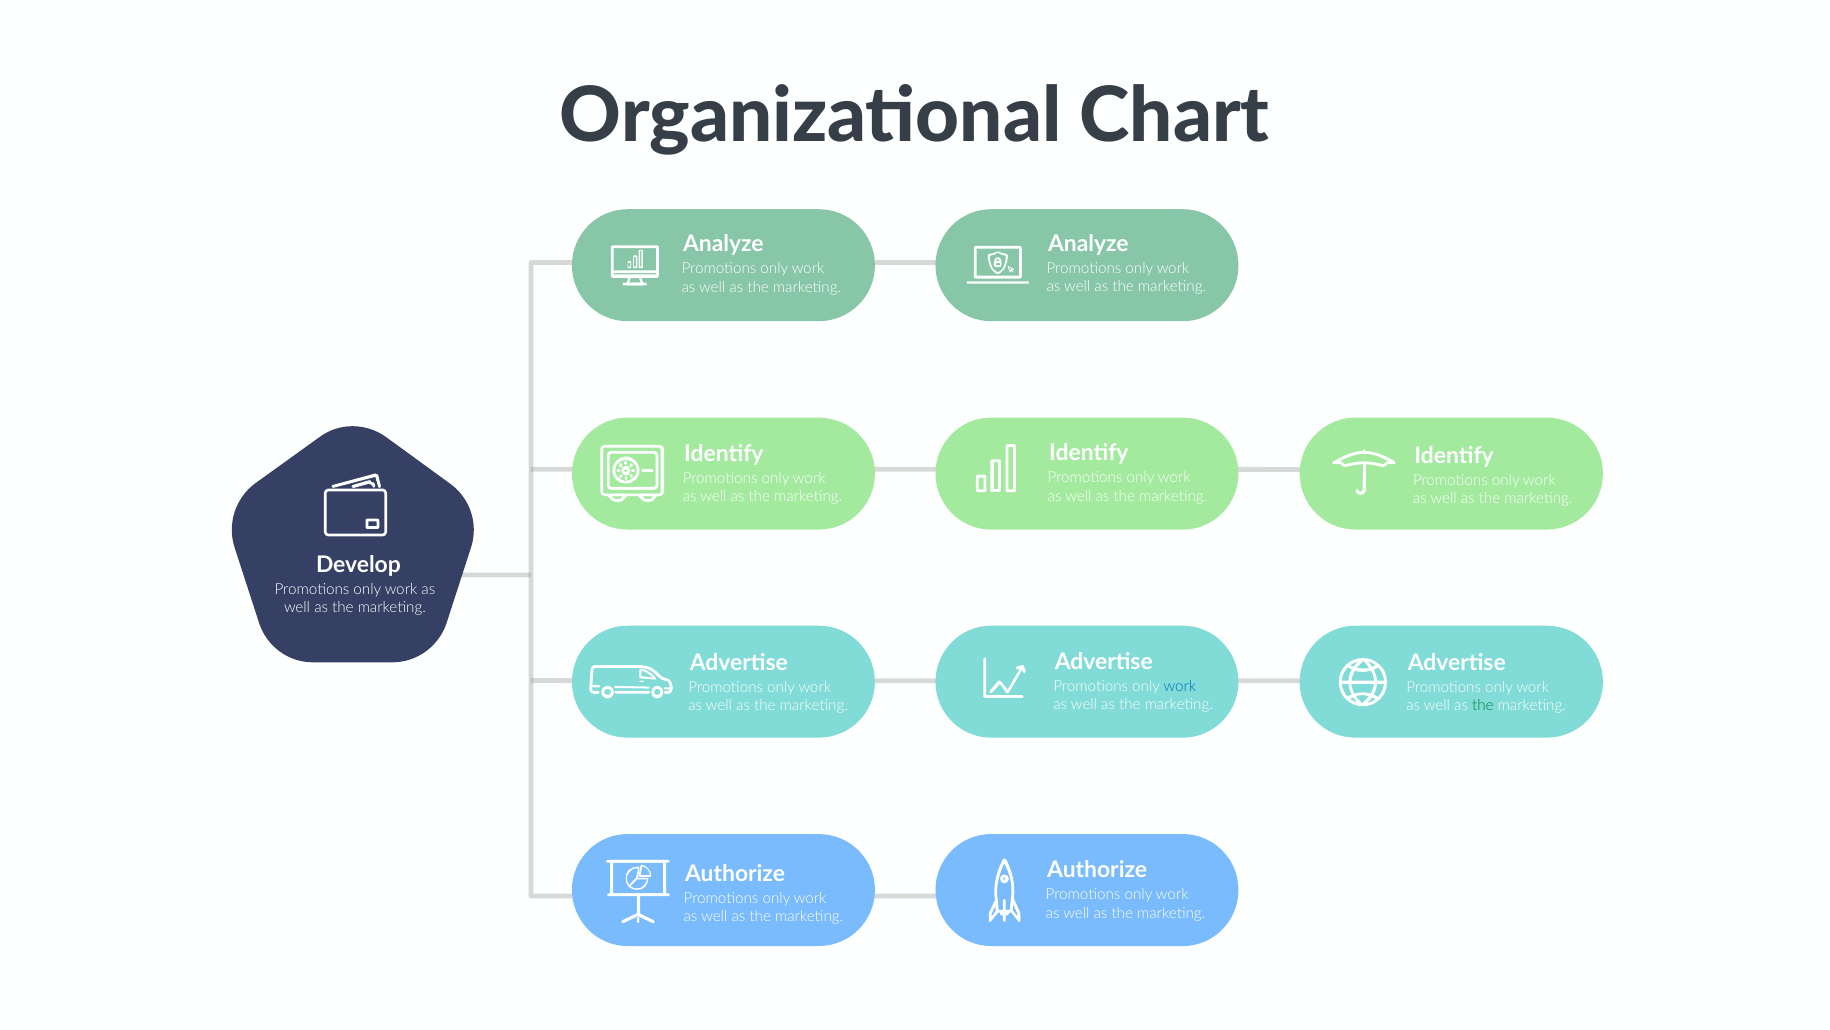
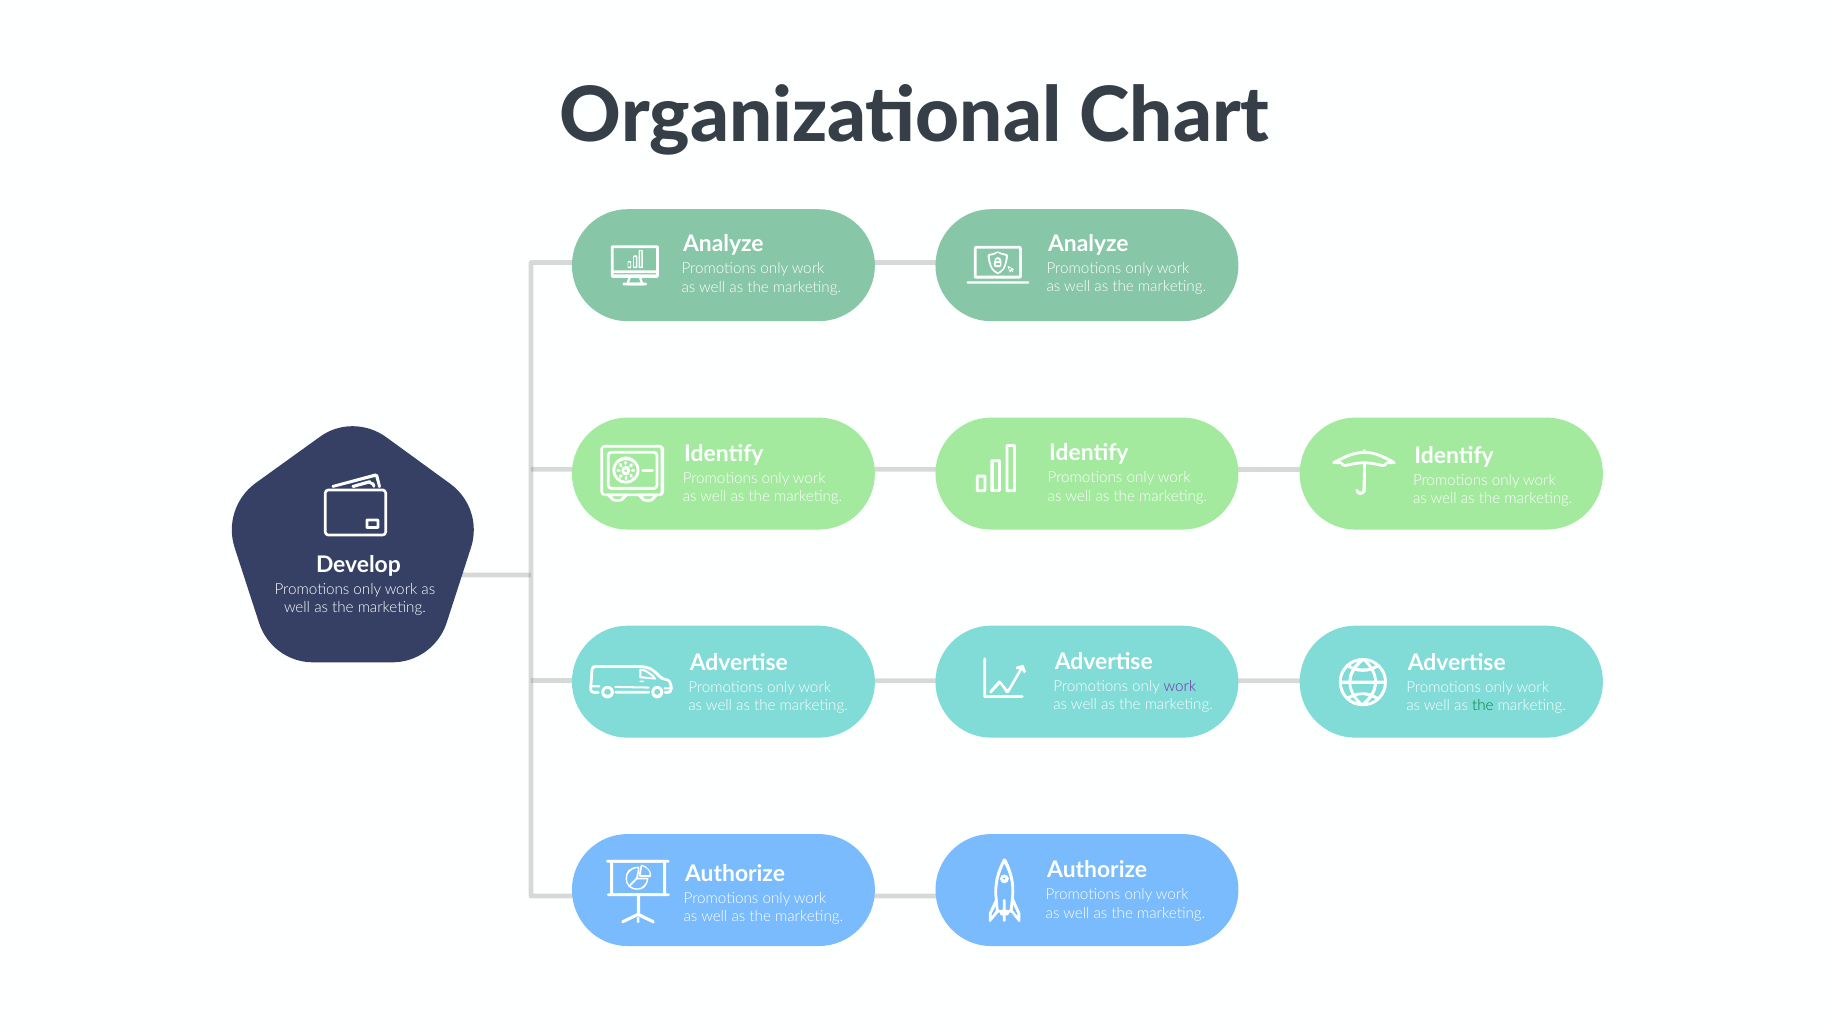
work at (1180, 686) colour: blue -> purple
